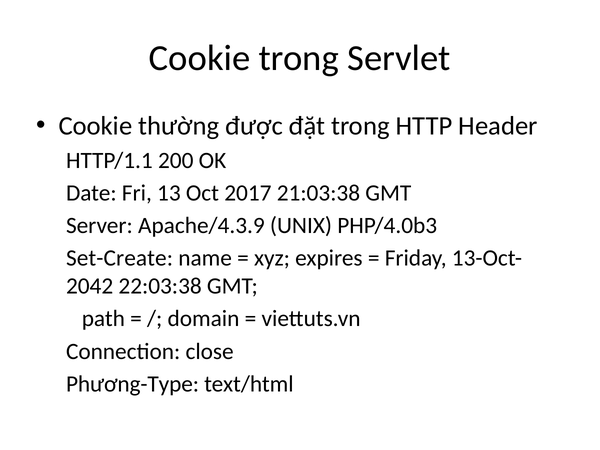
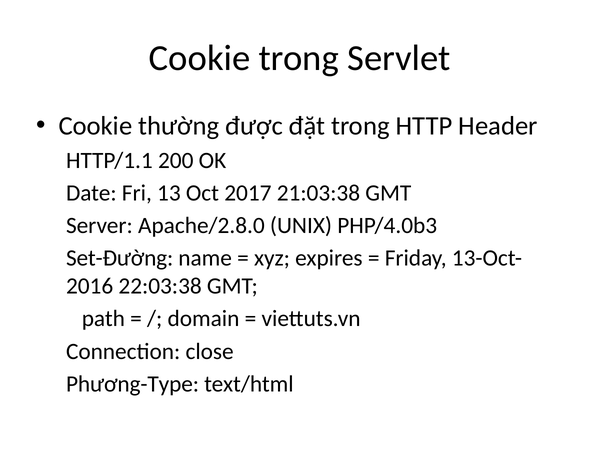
Apache/4.3.9: Apache/4.3.9 -> Apache/2.8.0
Set-Create: Set-Create -> Set-Đường
2042: 2042 -> 2016
